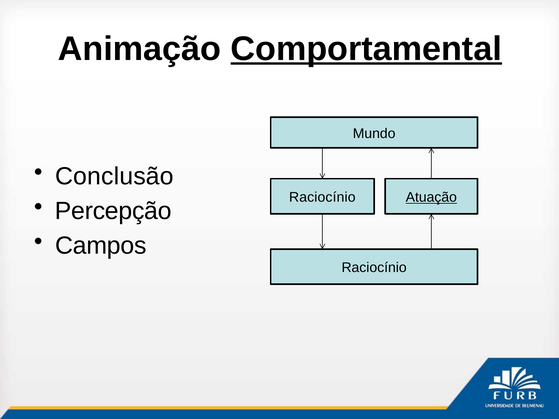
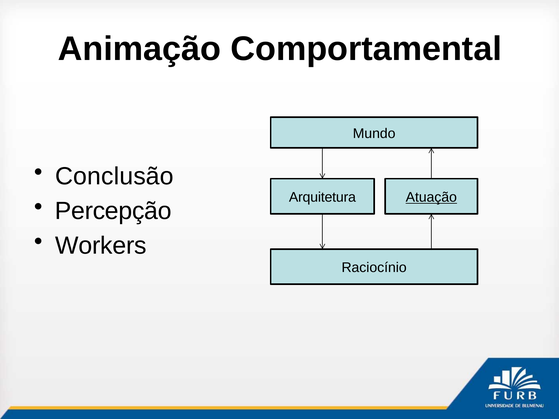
Comportamental underline: present -> none
Raciocínio at (322, 197): Raciocínio -> Arquitetura
Campos: Campos -> Workers
